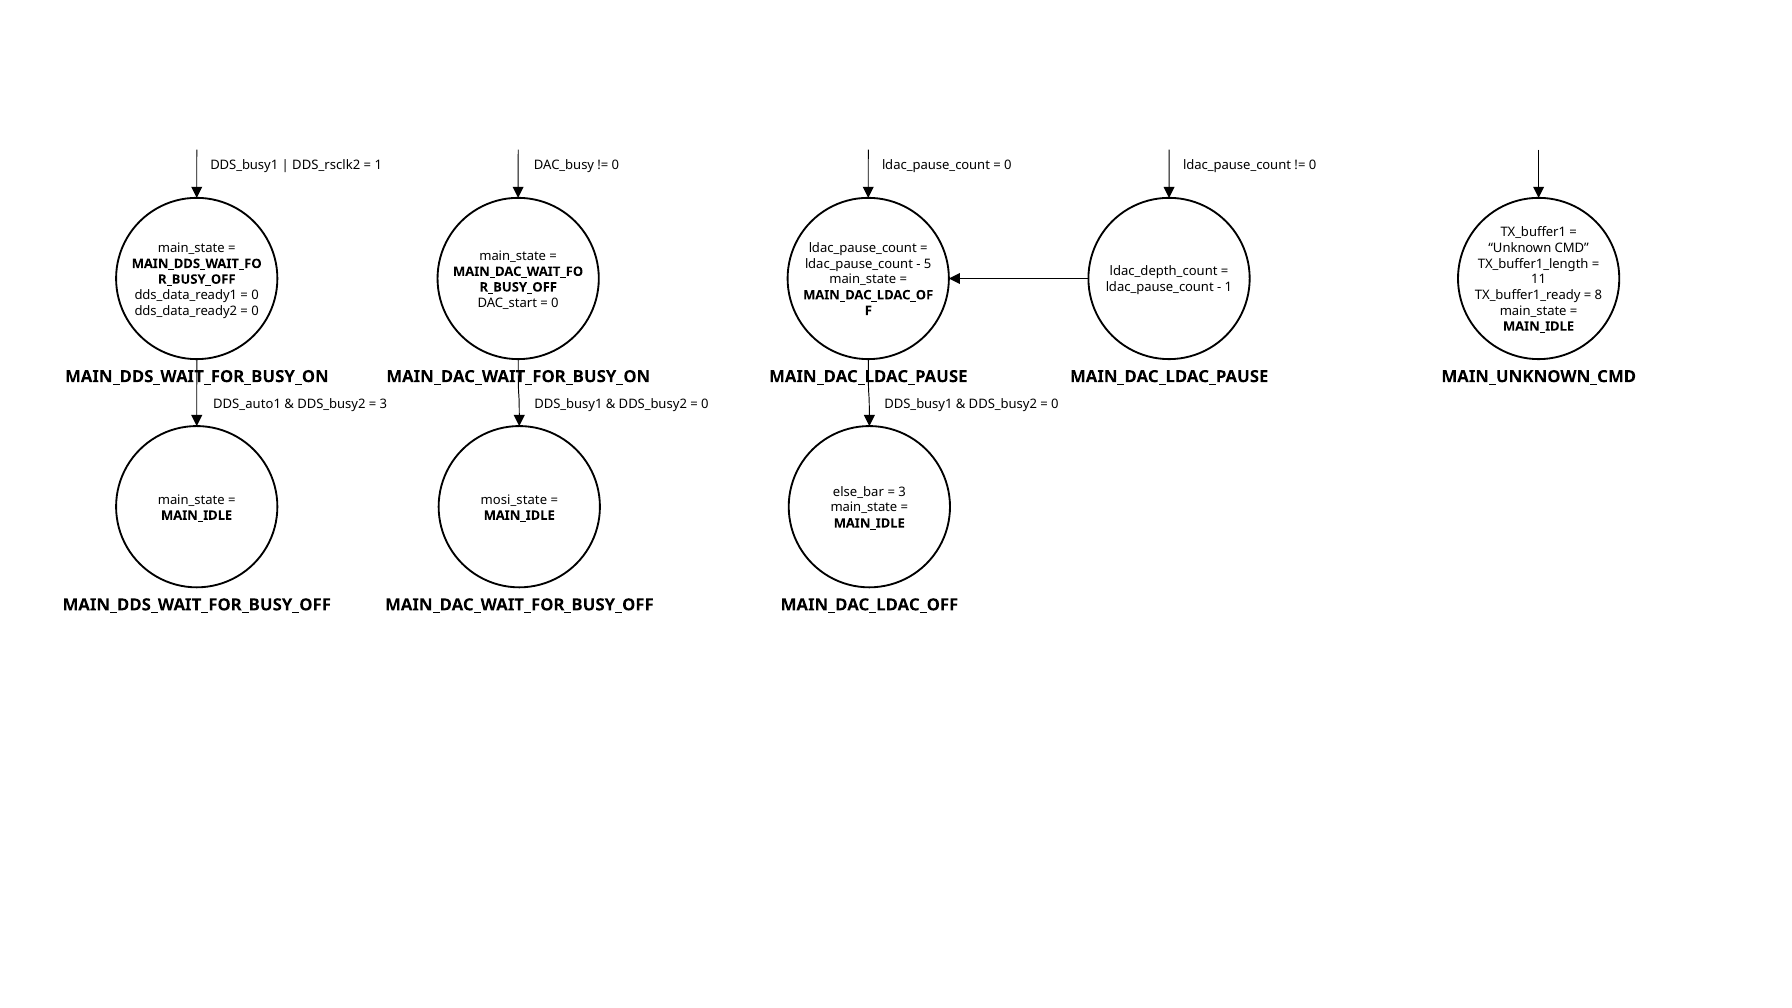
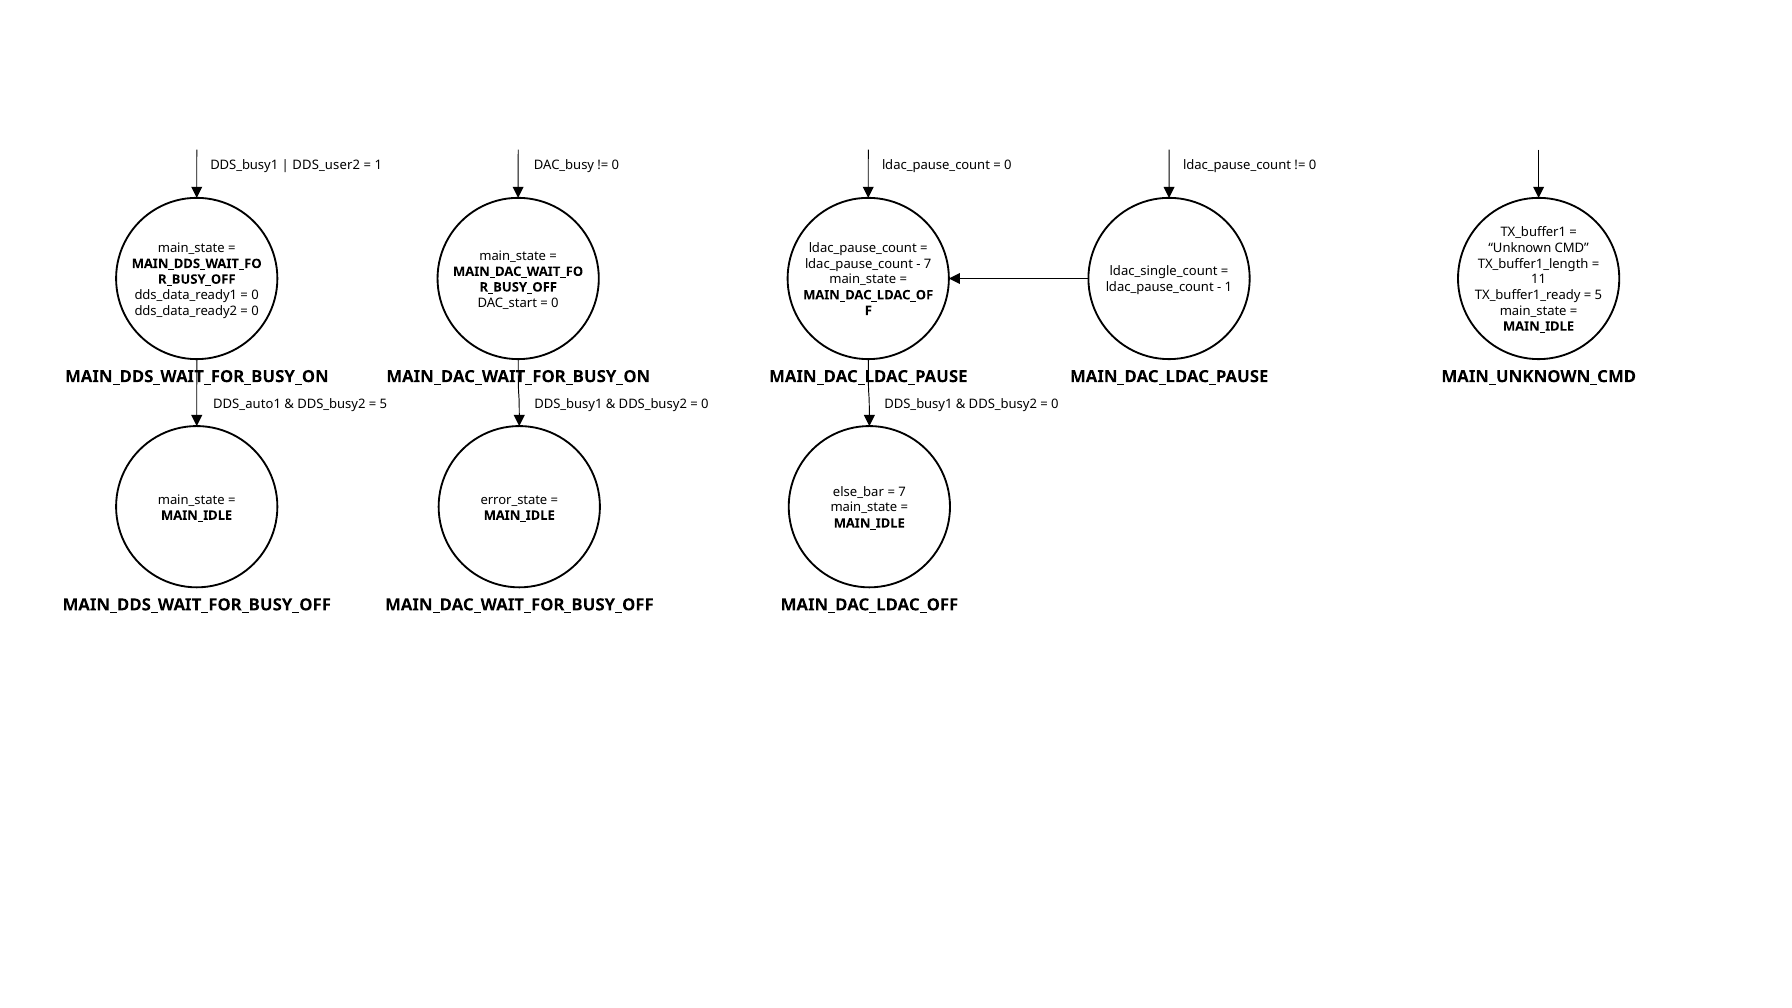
DDS_rsclk2: DDS_rsclk2 -> DDS_user2
5 at (928, 264): 5 -> 7
ldac_depth_count: ldac_depth_count -> ldac_single_count
8 at (1598, 295): 8 -> 5
3 at (383, 404): 3 -> 5
3 at (902, 492): 3 -> 7
mosi_state: mosi_state -> error_state
